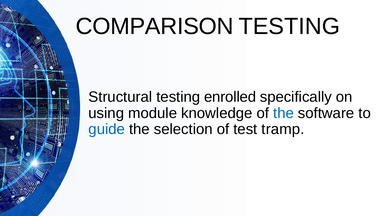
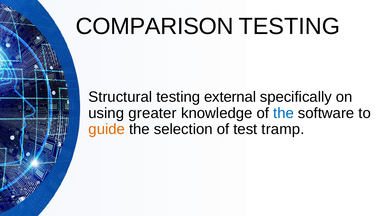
enrolled: enrolled -> external
module: module -> greater
guide colour: blue -> orange
